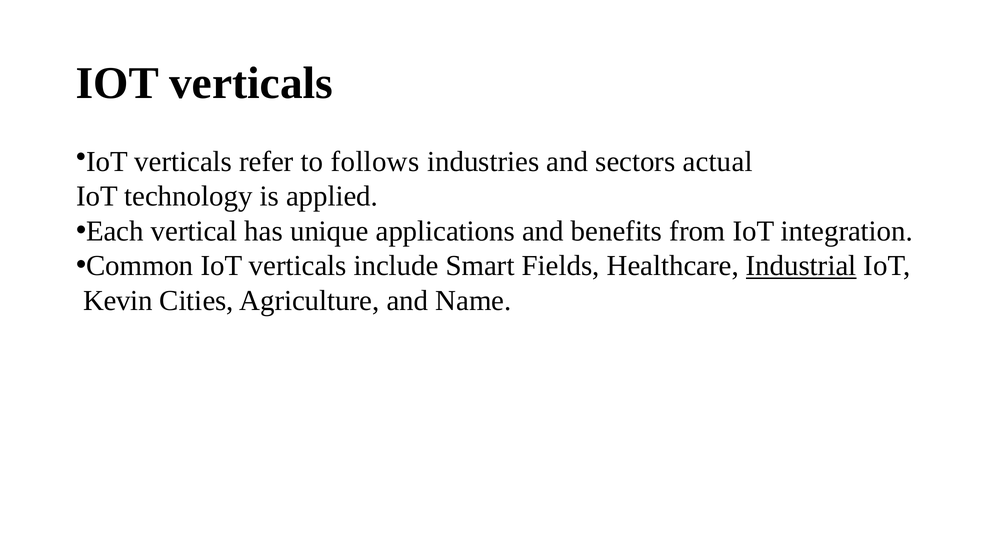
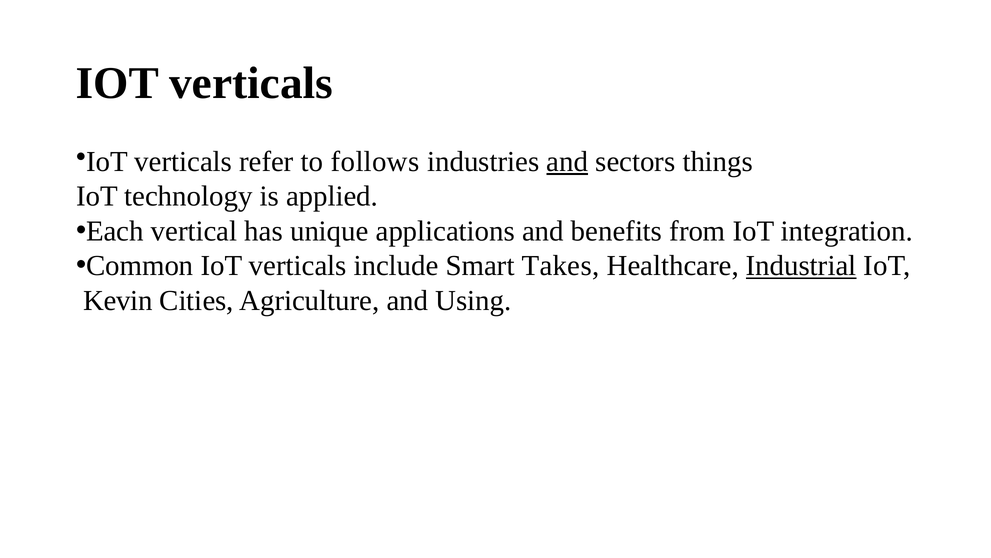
and at (567, 161) underline: none -> present
actual: actual -> things
Fields: Fields -> Takes
Name: Name -> Using
